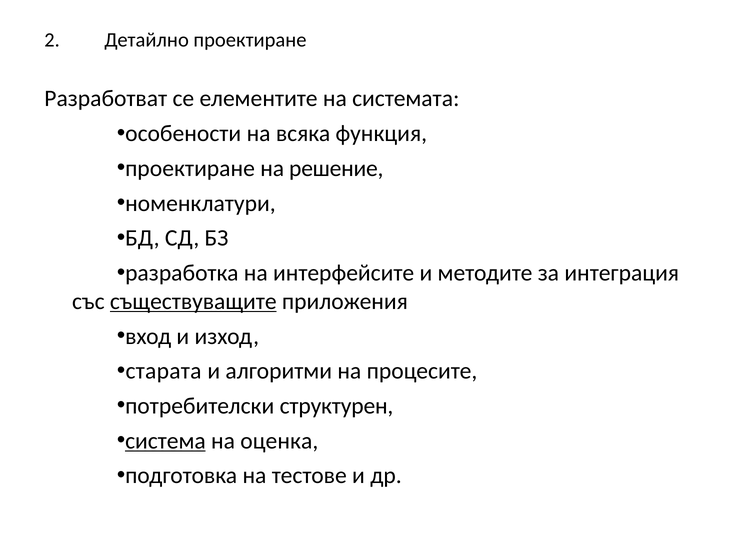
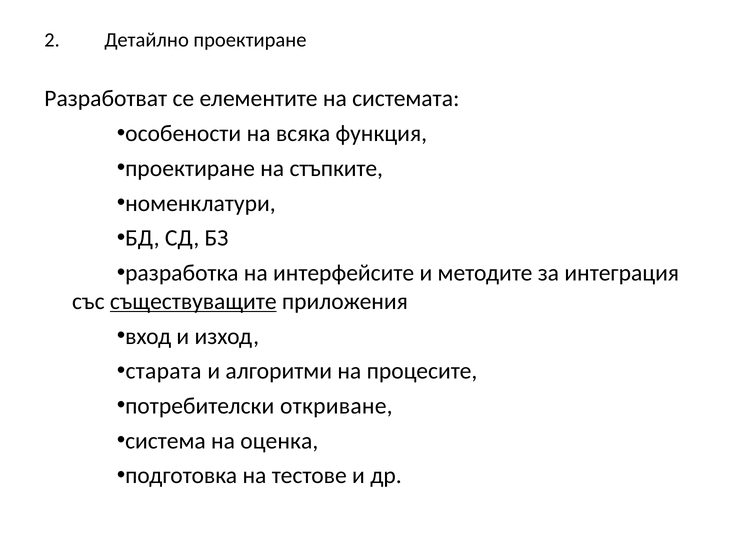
решение: решение -> стъпките
структурен: структурен -> откриване
система underline: present -> none
